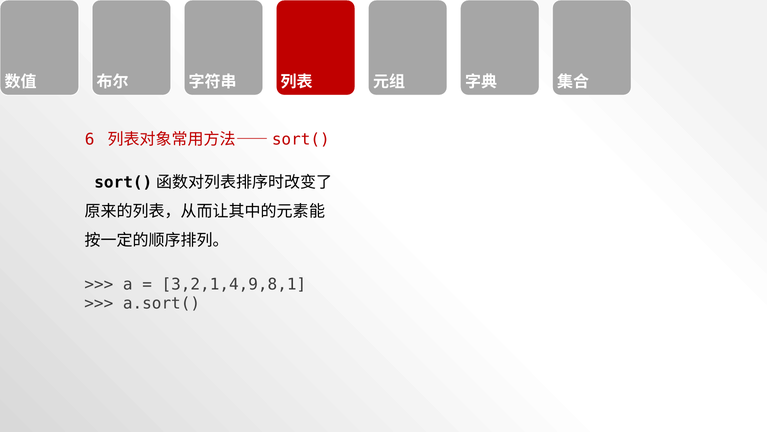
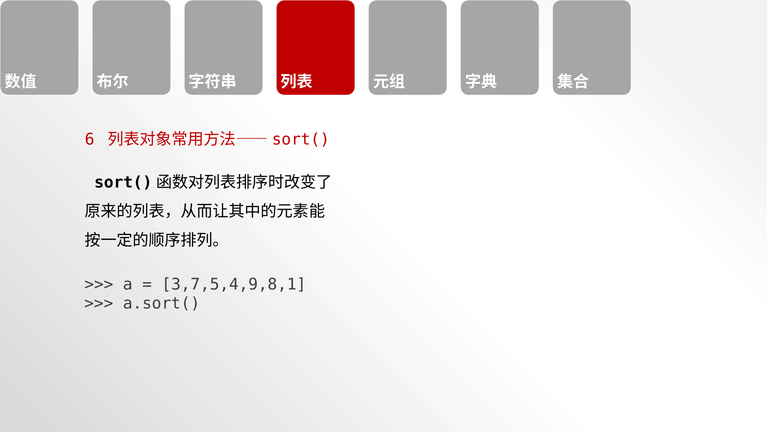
3,2,1,4,9,8,1: 3,2,1,4,9,8,1 -> 3,7,5,4,9,8,1
